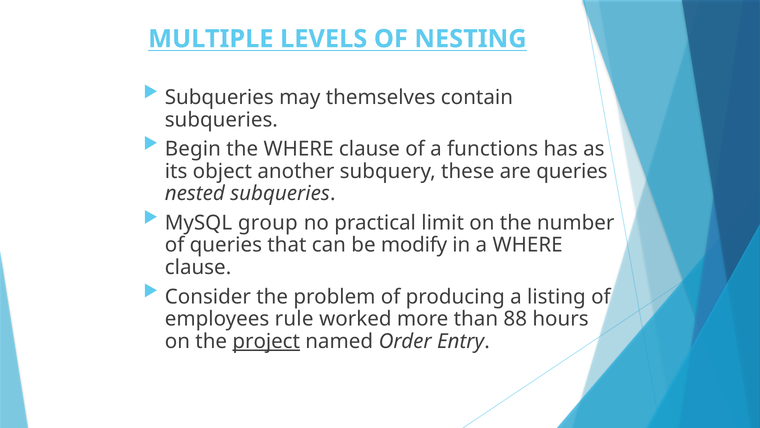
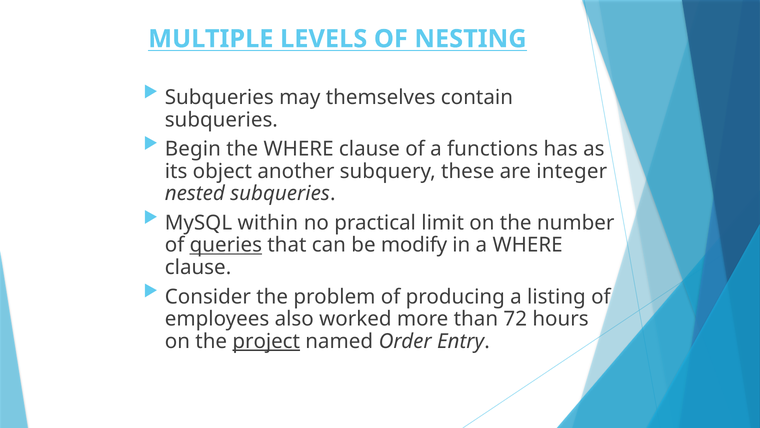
are queries: queries -> integer
group: group -> within
queries at (226, 245) underline: none -> present
rule: rule -> also
88: 88 -> 72
